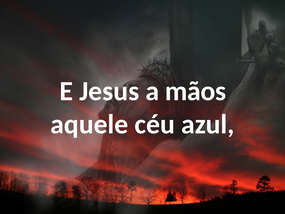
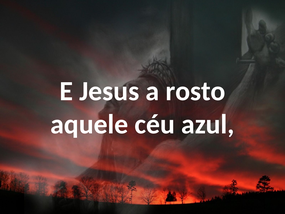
mãos: mãos -> rosto
